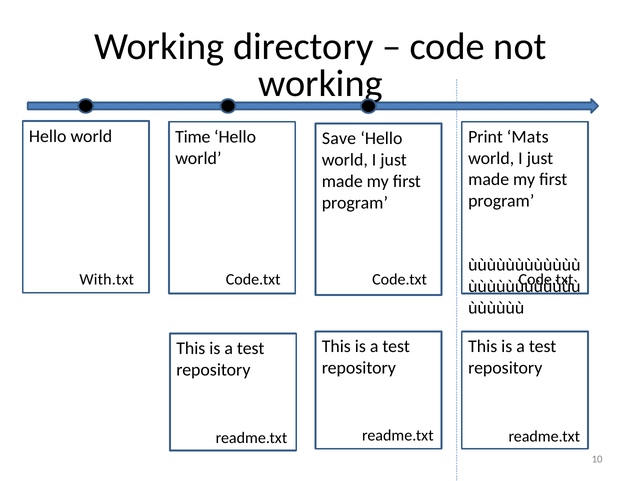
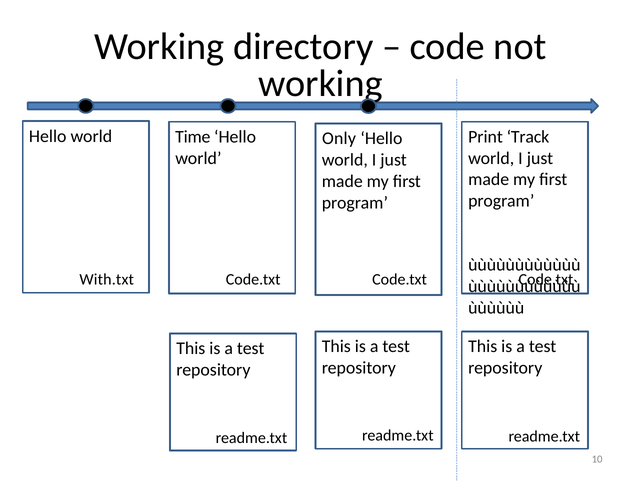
Mats: Mats -> Track
Save: Save -> Only
